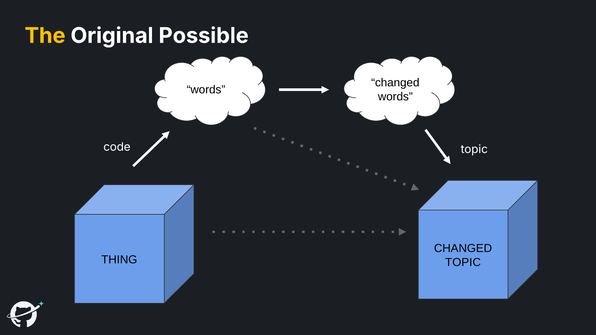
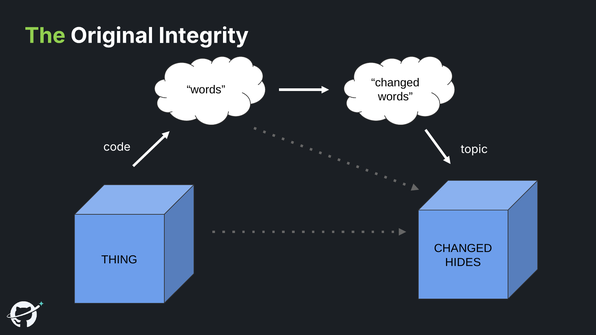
The colour: yellow -> light green
Possible: Possible -> Integrity
TOPIC at (463, 262): TOPIC -> HIDES
